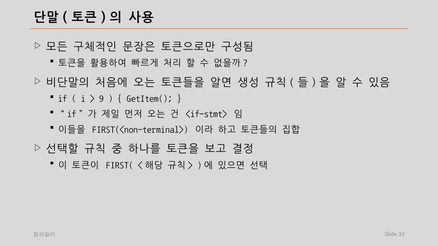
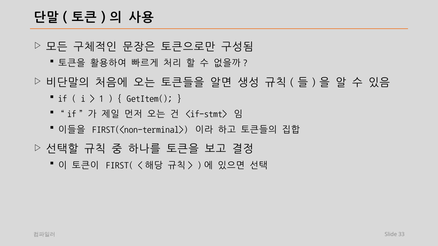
9: 9 -> 1
